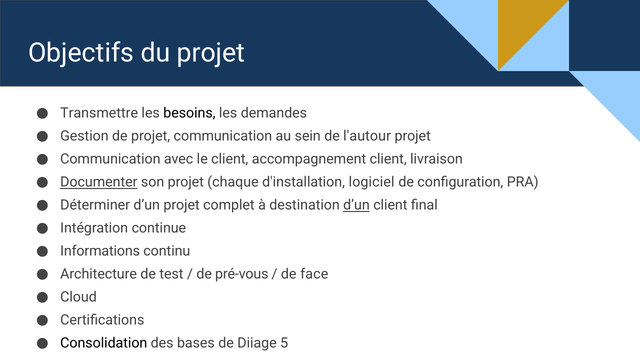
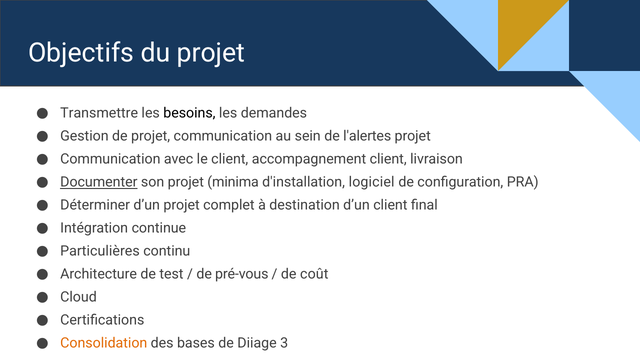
l'autour: l'autour -> l'alertes
chaque: chaque -> minima
d’un at (356, 205) underline: present -> none
Informations: Informations -> Particulières
face: face -> coût
Consolidation colour: black -> orange
5: 5 -> 3
